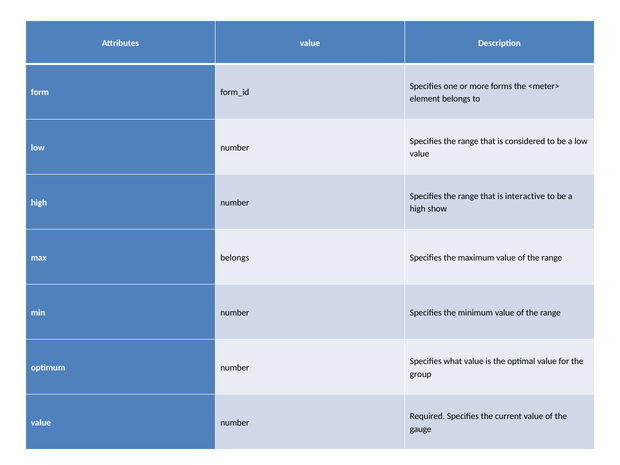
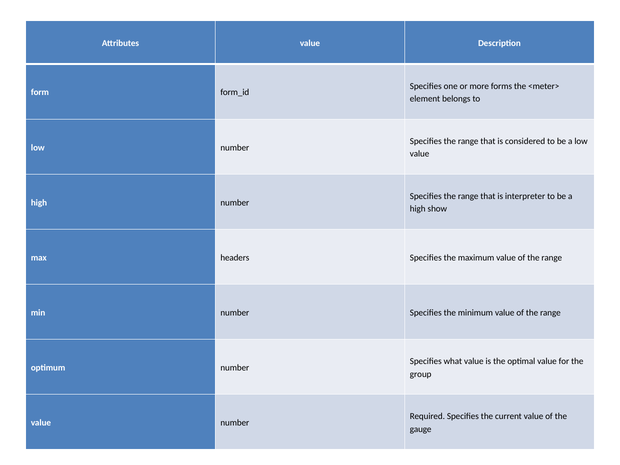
interactive: interactive -> interpreter
max belongs: belongs -> headers
